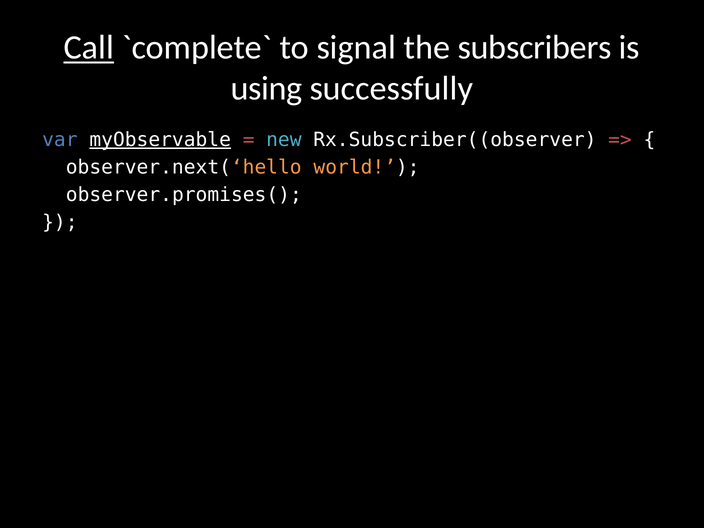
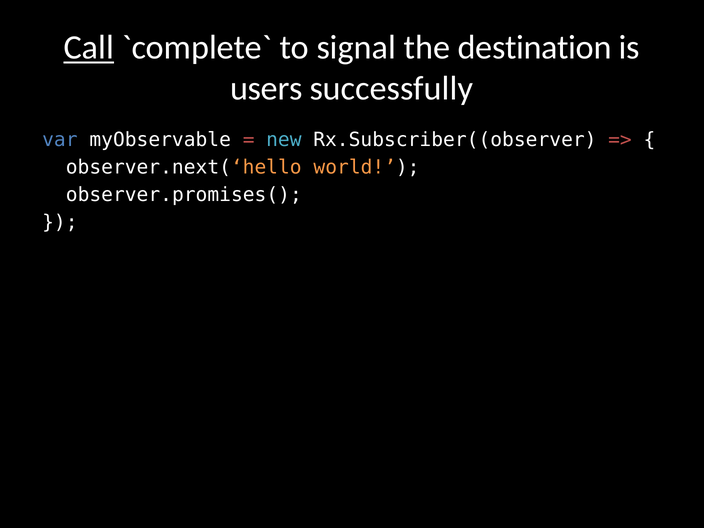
subscribers: subscribers -> destination
using: using -> users
myObservable underline: present -> none
